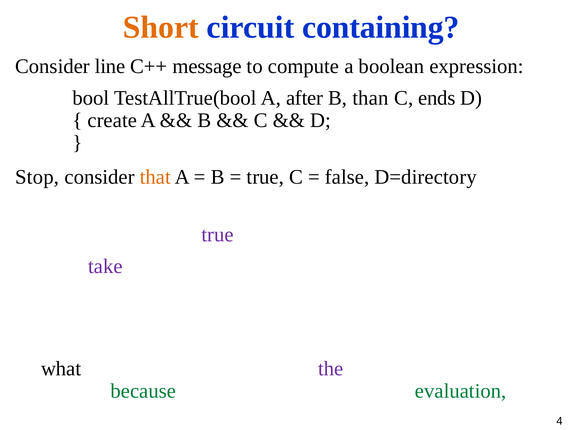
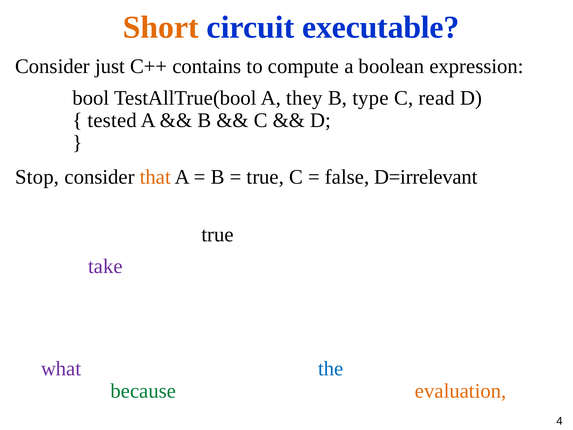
containing: containing -> executable
line: line -> just
message: message -> contains
after: after -> they
than: than -> type
ends: ends -> read
create at (112, 120): create -> tested
D=directory: D=directory -> D=irrelevant
true at (217, 234) colour: purple -> black
what colour: black -> purple
the at (331, 368) colour: purple -> blue
evaluation colour: green -> orange
